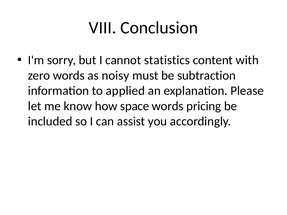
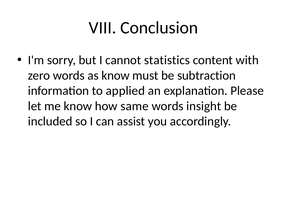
as noisy: noisy -> know
space: space -> same
pricing: pricing -> insight
